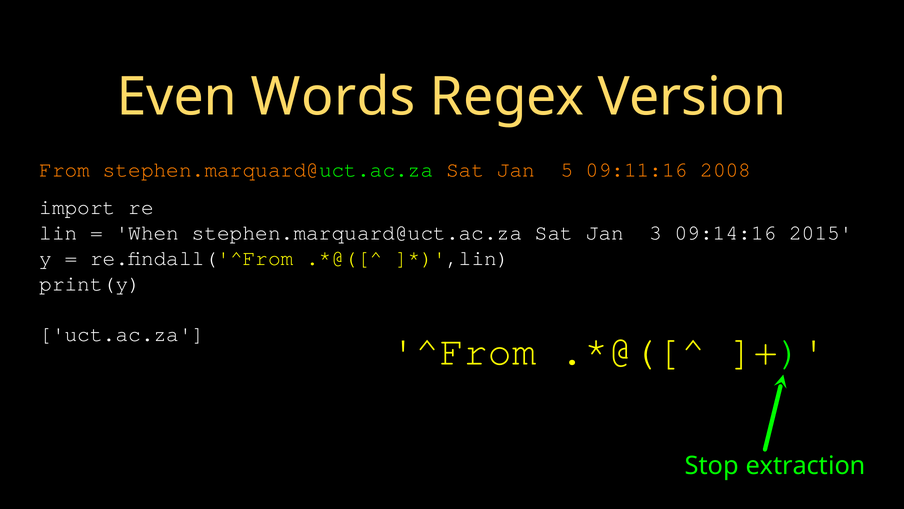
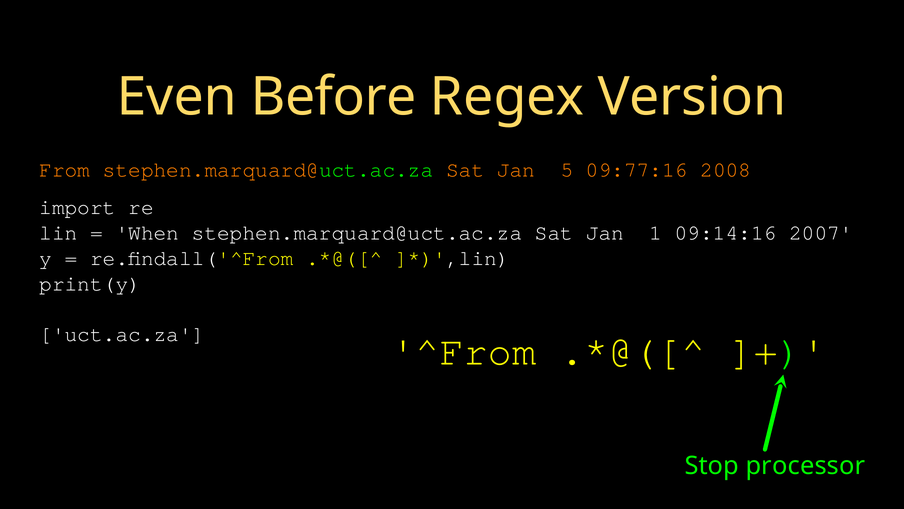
Words: Words -> Before
09:11:16: 09:11:16 -> 09:77:16
3: 3 -> 1
2015: 2015 -> 2007
extraction: extraction -> processor
